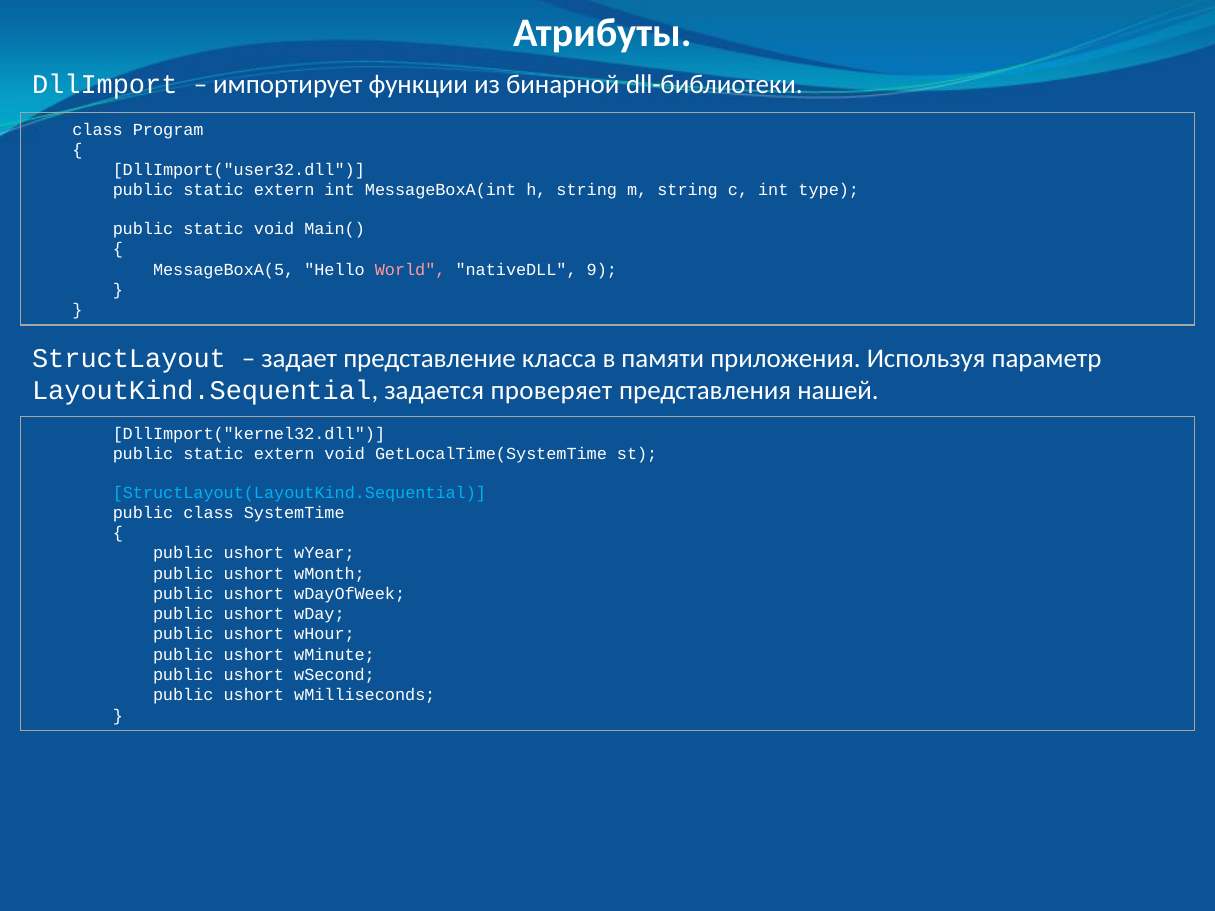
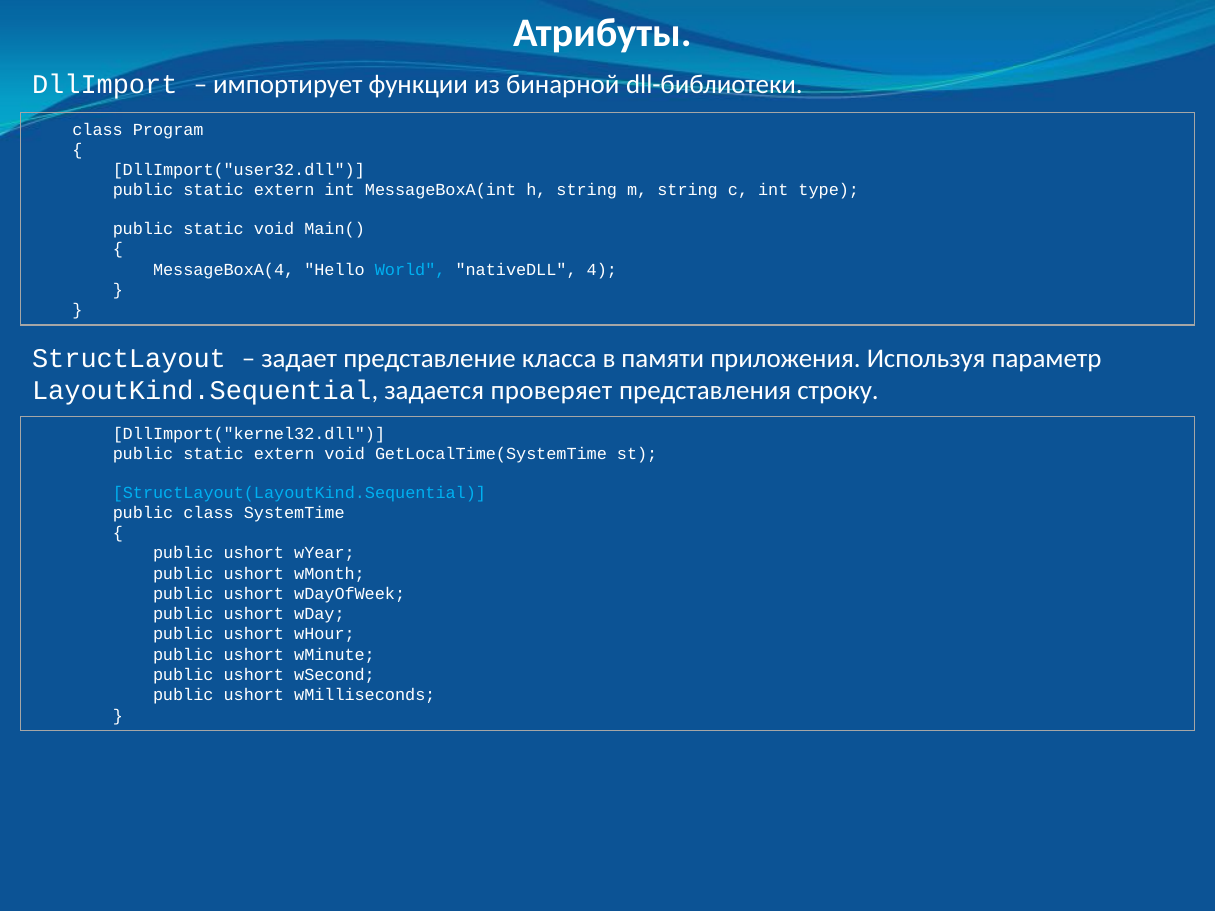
MessageBoxA(5: MessageBoxA(5 -> MessageBoxA(4
World colour: pink -> light blue
9: 9 -> 4
нашей: нашей -> строку
